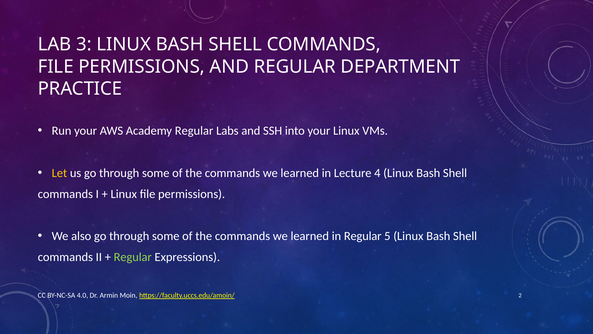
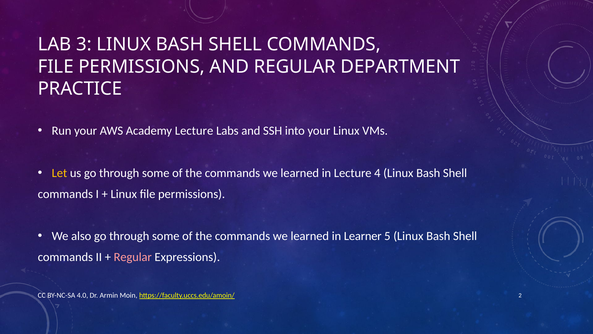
Academy Regular: Regular -> Lecture
in Regular: Regular -> Learner
Regular at (133, 257) colour: light green -> pink
